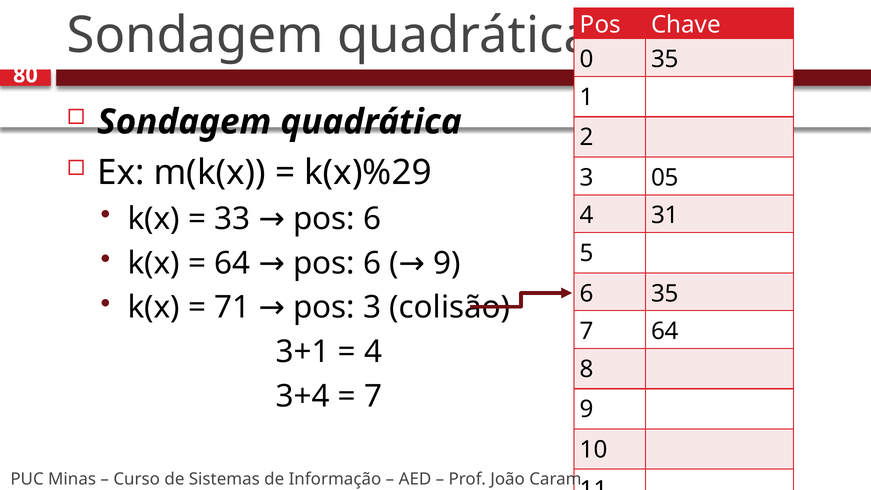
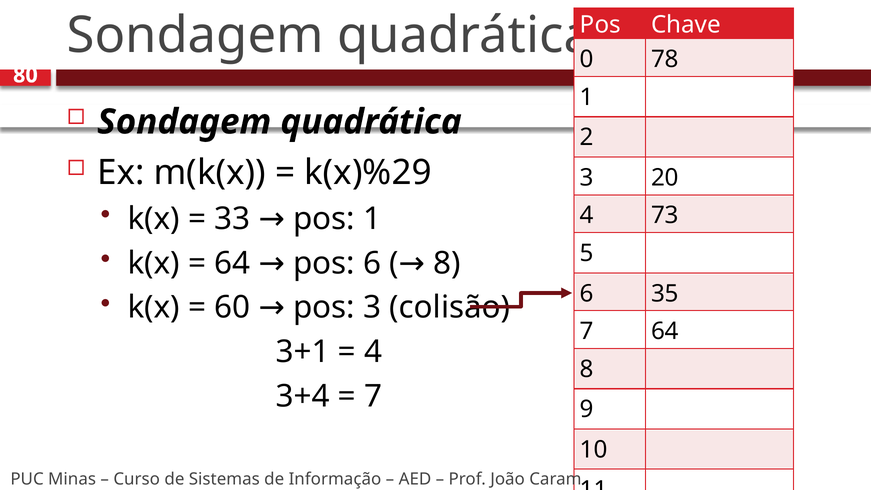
35 at (665, 59): 35 -> 78
05: 05 -> 20
33 pos 6: 6 -> 1
31: 31 -> 73
9 at (447, 263): 9 -> 8
71: 71 -> 60
